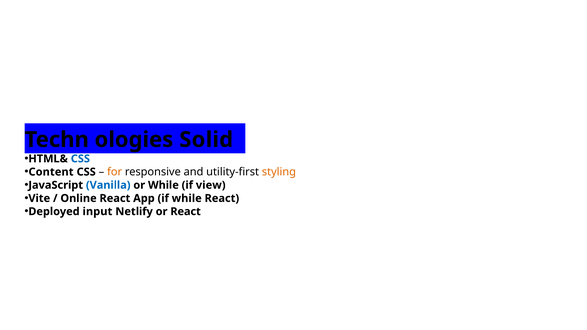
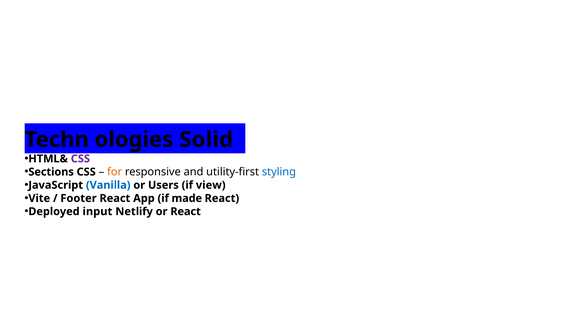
CSS at (80, 159) colour: blue -> purple
Content: Content -> Sections
styling colour: orange -> blue
or While: While -> Users
Online: Online -> Footer
if while: while -> made
